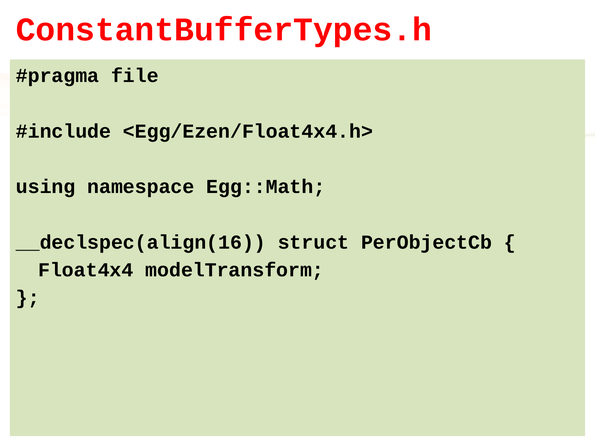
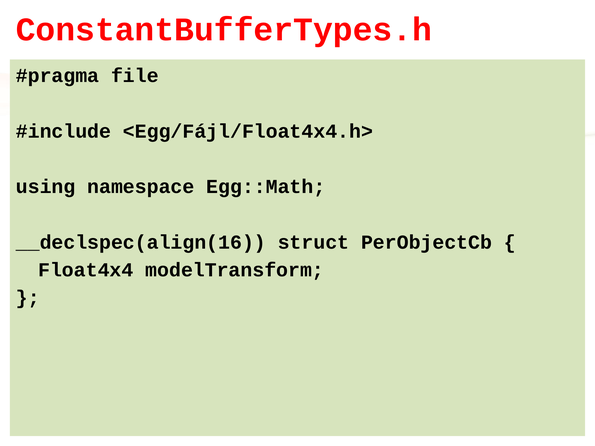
<Egg/Ezen/Float4x4.h>: <Egg/Ezen/Float4x4.h> -> <Egg/Fájl/Float4x4.h>
